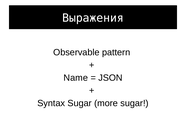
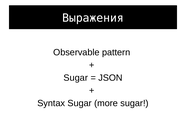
Name at (76, 78): Name -> Sugar
